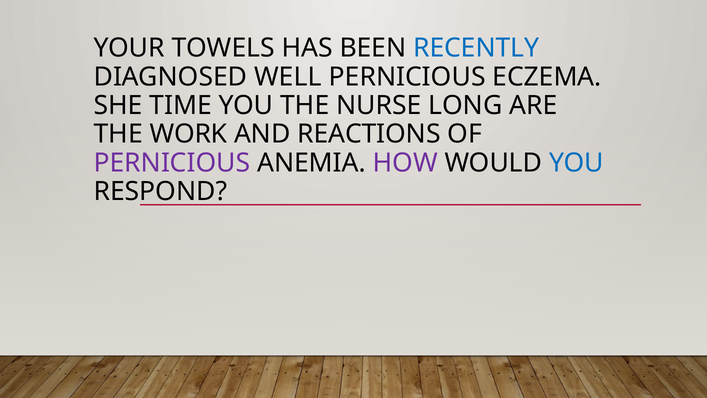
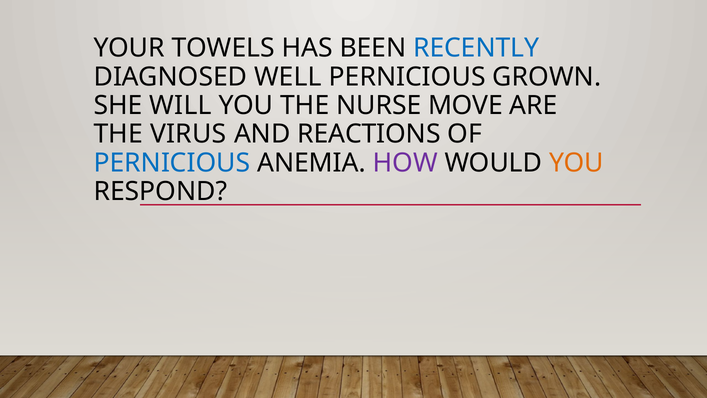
ECZEMA: ECZEMA -> GROWN
TIME: TIME -> WILL
LONG: LONG -> MOVE
WORK: WORK -> VIRUS
PERNICIOUS at (172, 163) colour: purple -> blue
YOU at (577, 163) colour: blue -> orange
